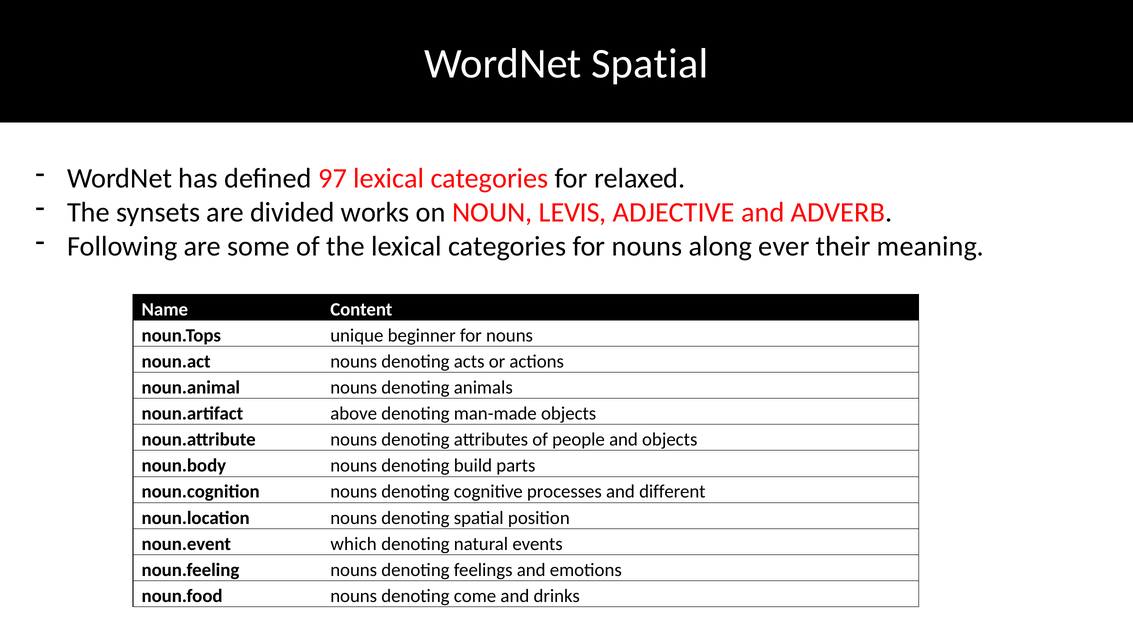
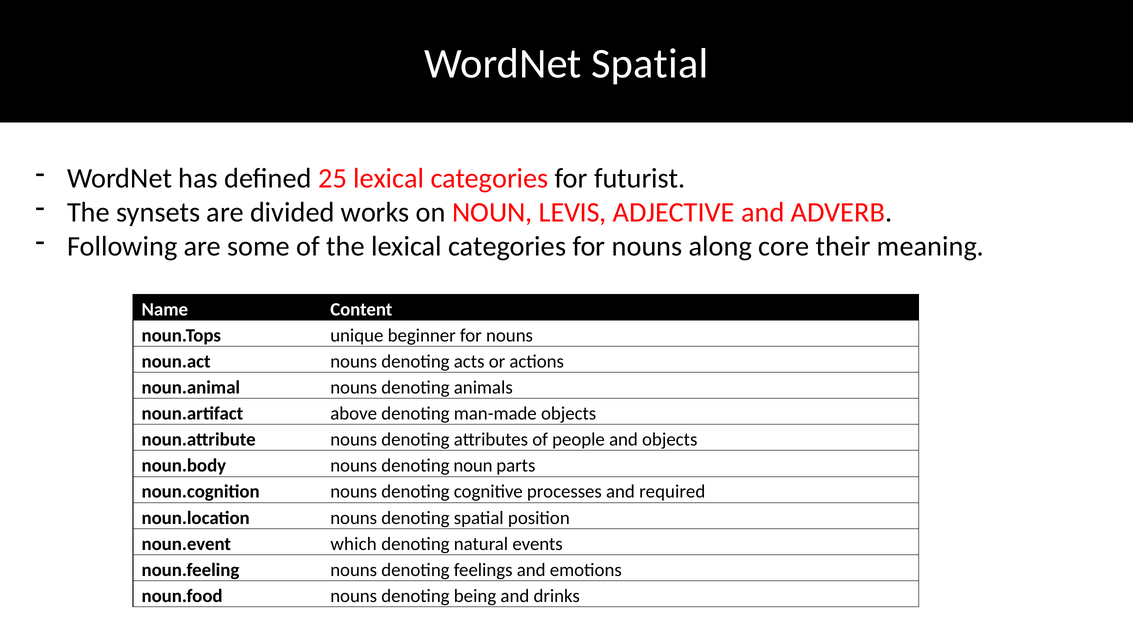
97: 97 -> 25
relaxed: relaxed -> futurist
ever: ever -> core
denoting build: build -> noun
different: different -> required
come: come -> being
